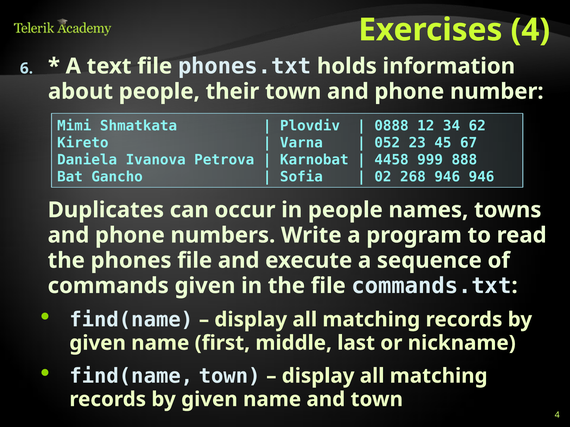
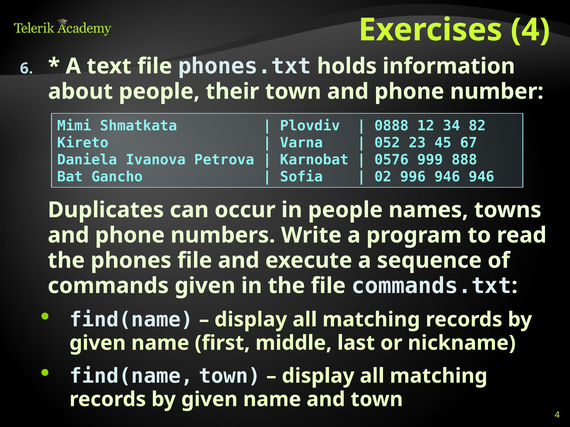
62: 62 -> 82
4458: 4458 -> 0576
268: 268 -> 996
